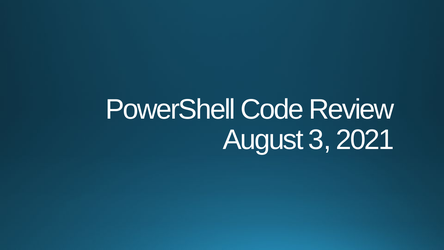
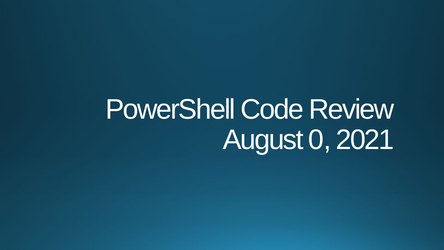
3: 3 -> 0
